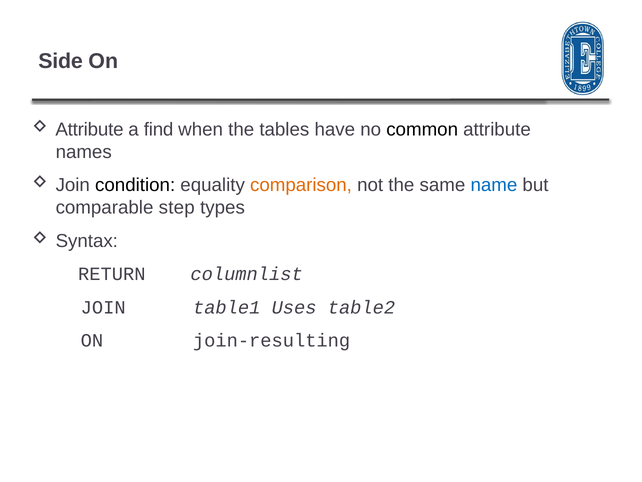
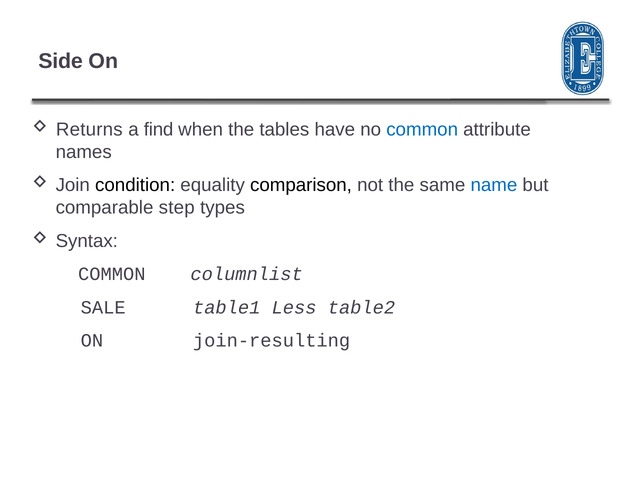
Attribute at (89, 129): Attribute -> Returns
common at (422, 129) colour: black -> blue
comparison colour: orange -> black
RETURN at (112, 274): RETURN -> COMMON
JOIN at (103, 307): JOIN -> SALE
Uses: Uses -> Less
